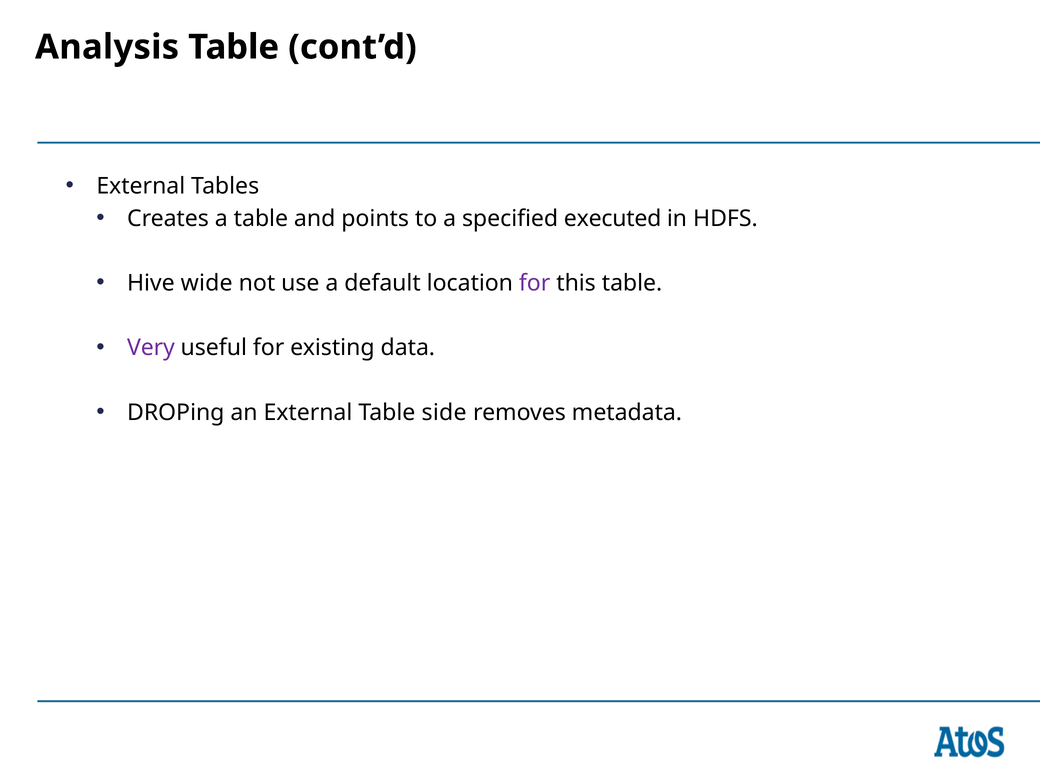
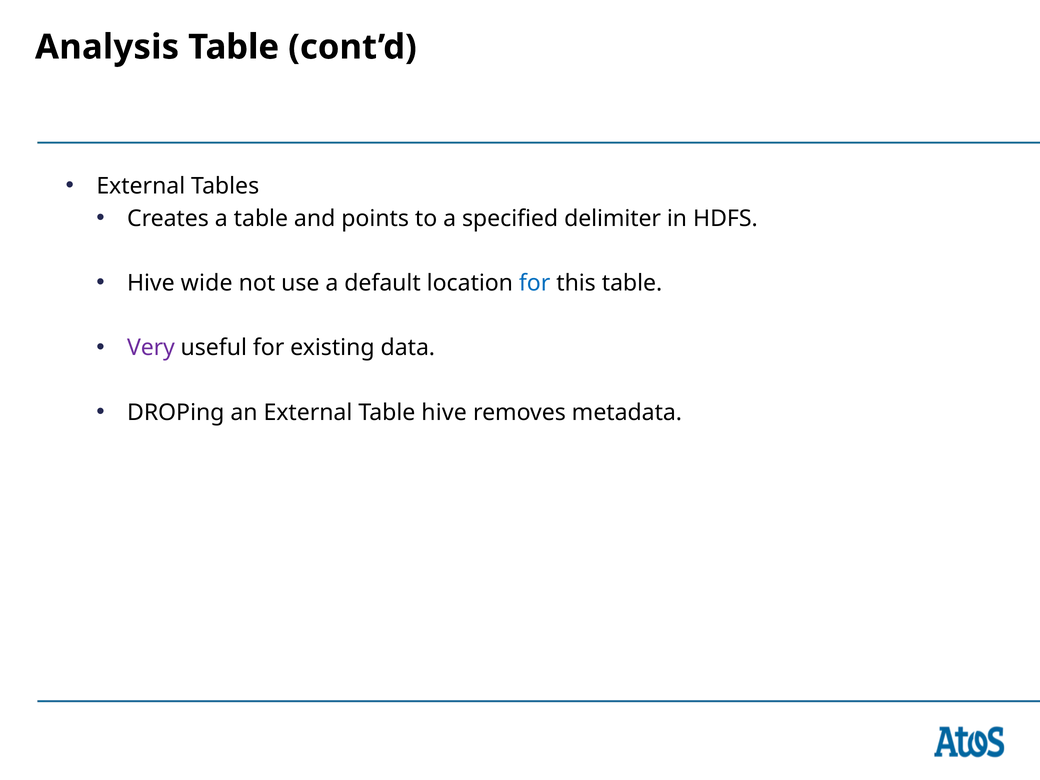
executed: executed -> delimiter
for at (535, 283) colour: purple -> blue
Table side: side -> hive
